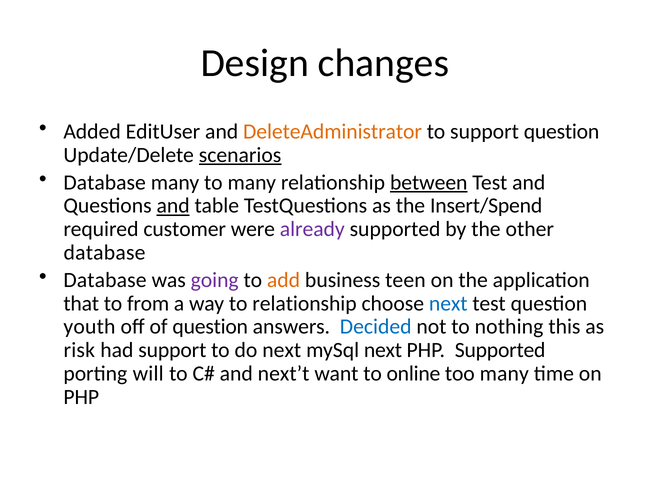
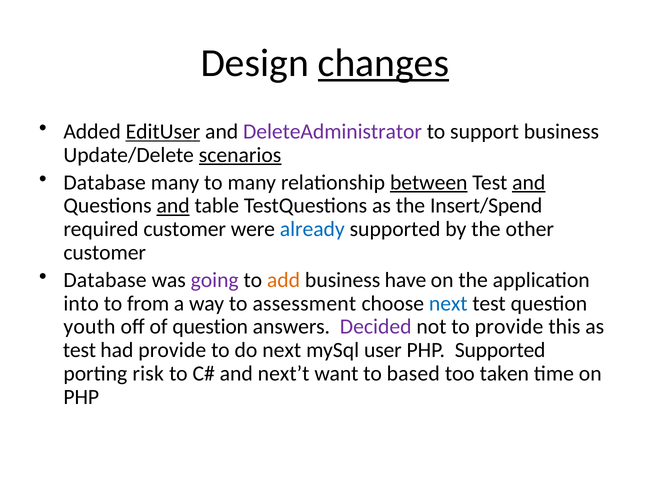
changes underline: none -> present
EditUser underline: none -> present
DeleteAdministrator colour: orange -> purple
support question: question -> business
and at (529, 182) underline: none -> present
already colour: purple -> blue
database at (105, 252): database -> customer
teen: teen -> have
that: that -> into
to relationship: relationship -> assessment
Decided colour: blue -> purple
to nothing: nothing -> provide
risk at (79, 350): risk -> test
had support: support -> provide
mySql next: next -> user
will: will -> risk
online: online -> based
too many: many -> taken
